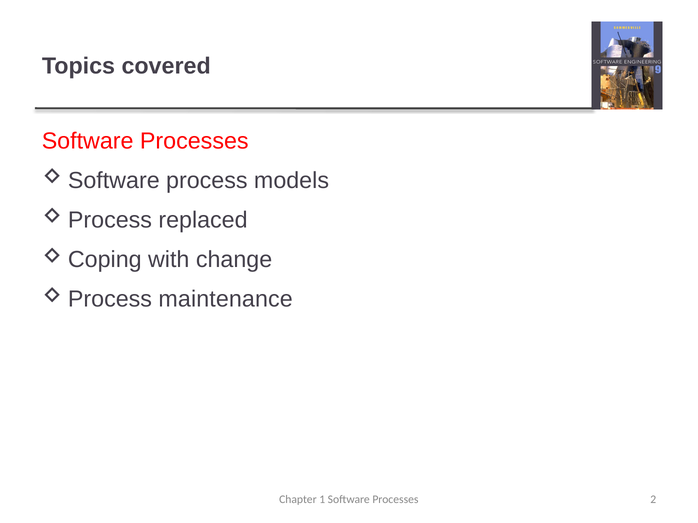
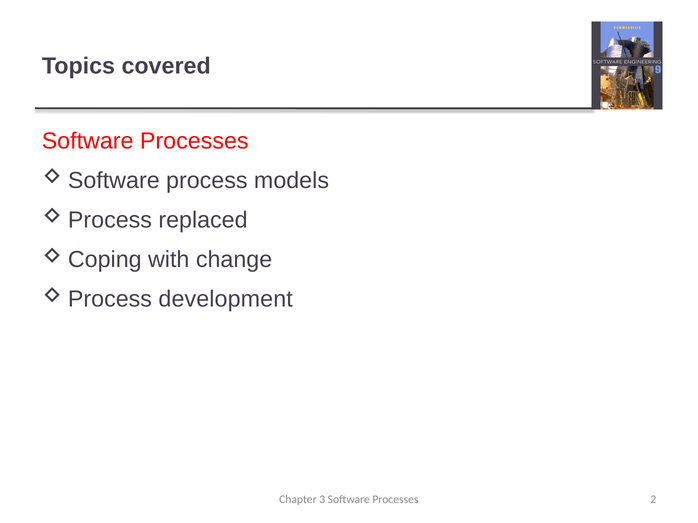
maintenance: maintenance -> development
1: 1 -> 3
